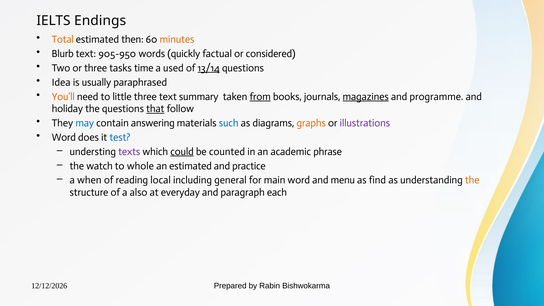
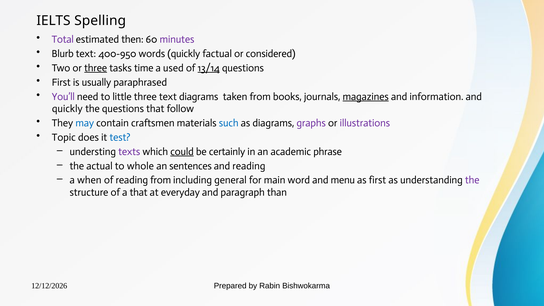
Endings: Endings -> Spelling
Total colour: orange -> purple
minutes colour: orange -> purple
905-950: 905-950 -> 400-950
three at (96, 68) underline: none -> present
Idea at (61, 82): Idea -> First
You’ll colour: orange -> purple
text summary: summary -> diagrams
from at (260, 97) underline: present -> none
programme: programme -> information
holiday at (67, 109): holiday -> quickly
that at (155, 109) underline: present -> none
answering: answering -> craftsmen
graphs colour: orange -> purple
Word at (64, 137): Word -> Topic
counted: counted -> certainly
watch: watch -> actual
an estimated: estimated -> sentences
and practice: practice -> reading
reading local: local -> from
as find: find -> first
the at (472, 180) colour: orange -> purple
a also: also -> that
each: each -> than
